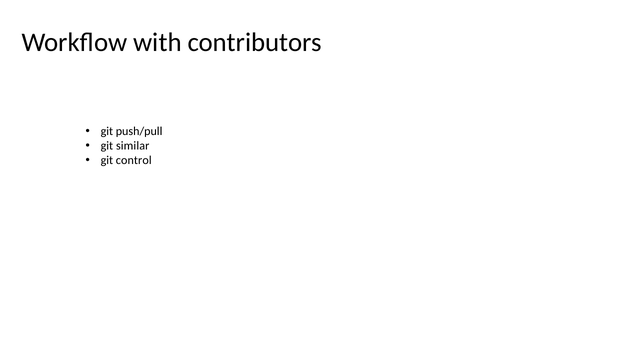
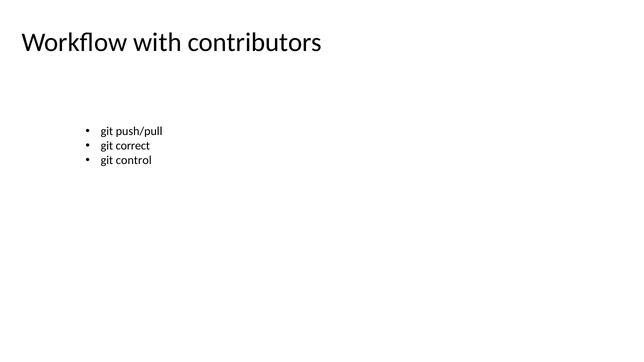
similar: similar -> correct
